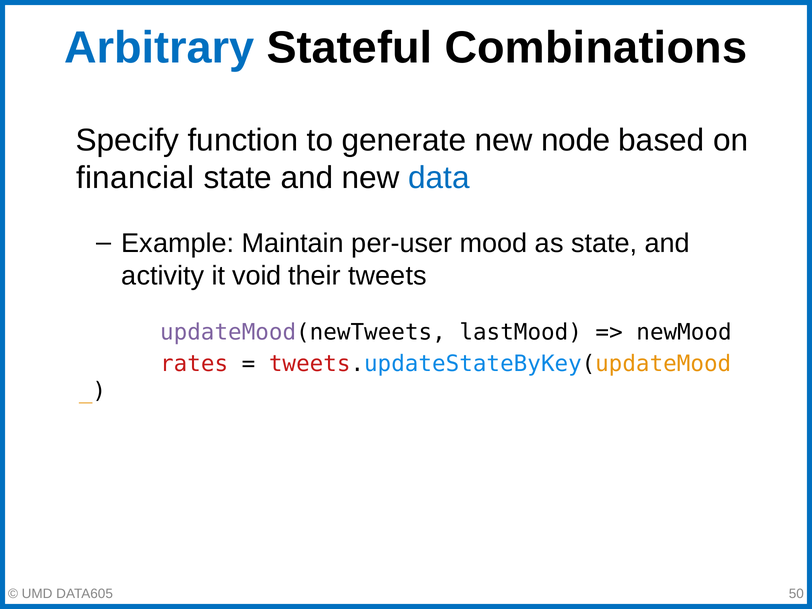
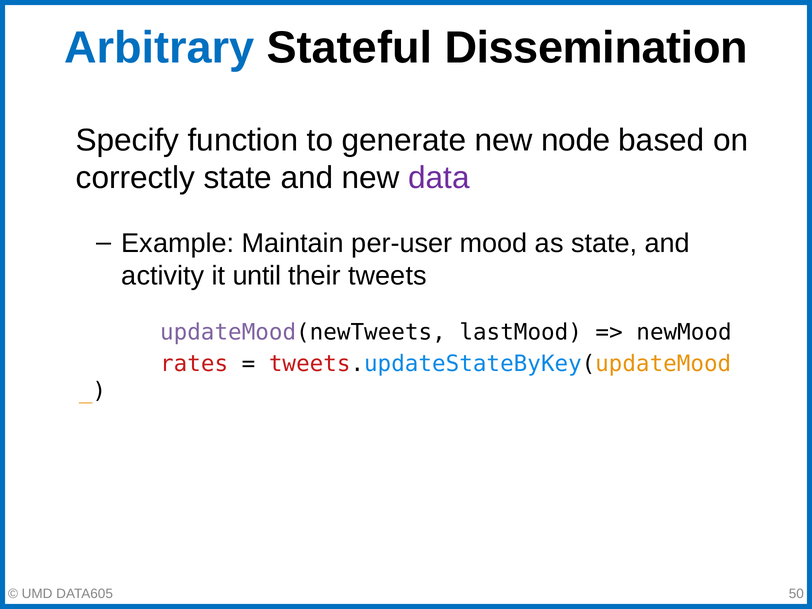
Combinations: Combinations -> Dissemination
financial: financial -> correctly
data colour: blue -> purple
void: void -> until
